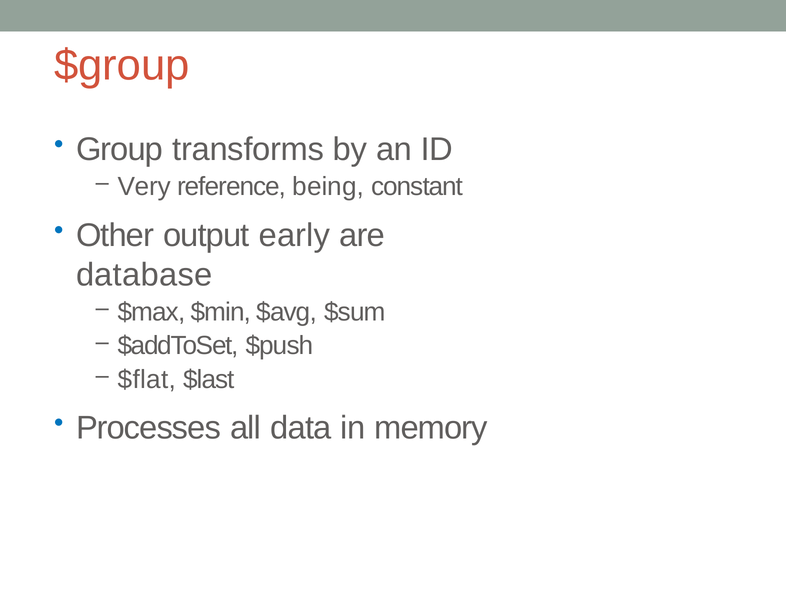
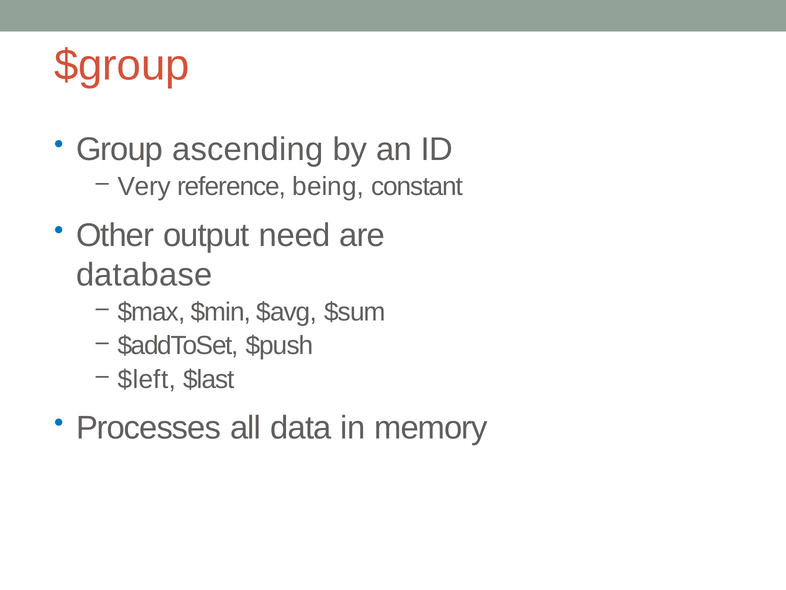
transforms: transforms -> ascending
early: early -> need
$flat: $flat -> $left
